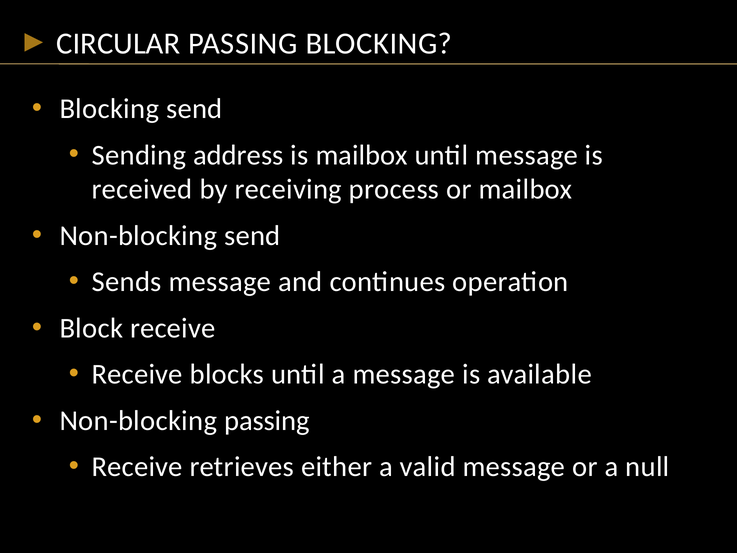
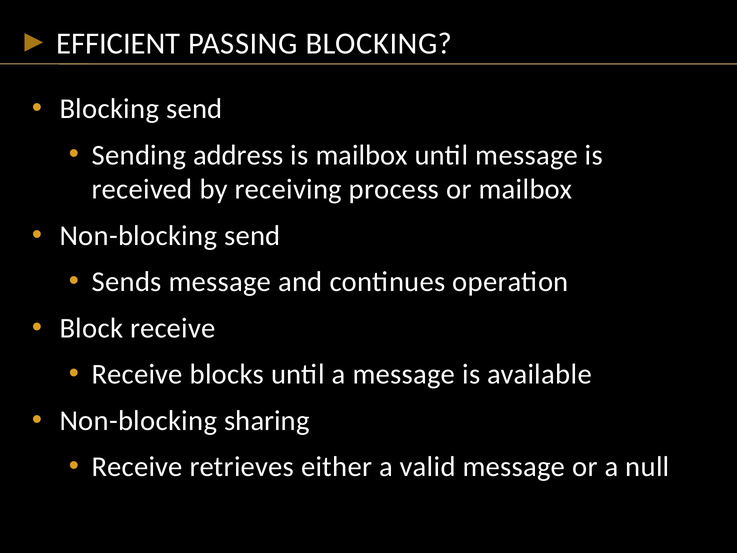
CIRCULAR: CIRCULAR -> EFFICIENT
Non-blocking passing: passing -> sharing
